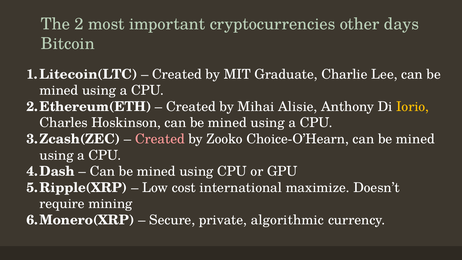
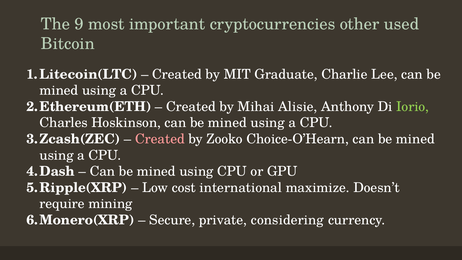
2: 2 -> 9
days: days -> used
Iorio colour: yellow -> light green
algorithmic: algorithmic -> considering
